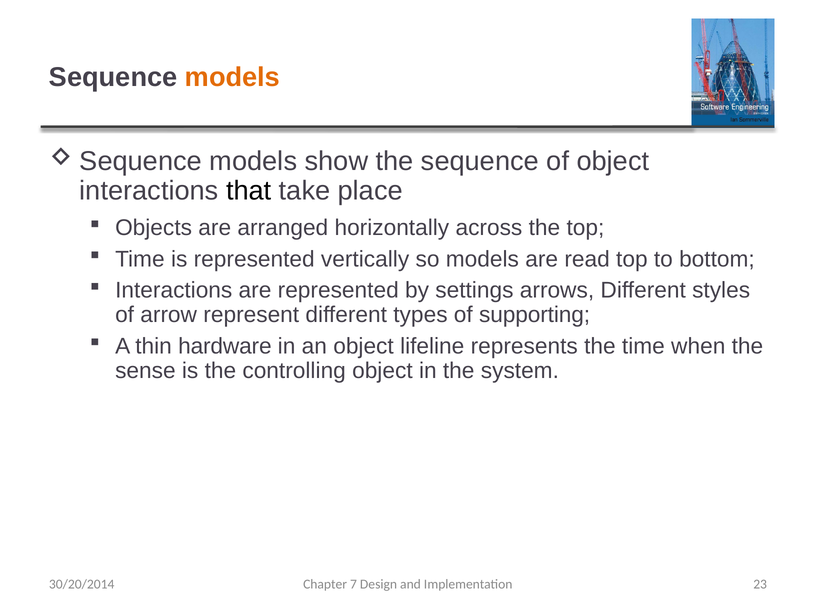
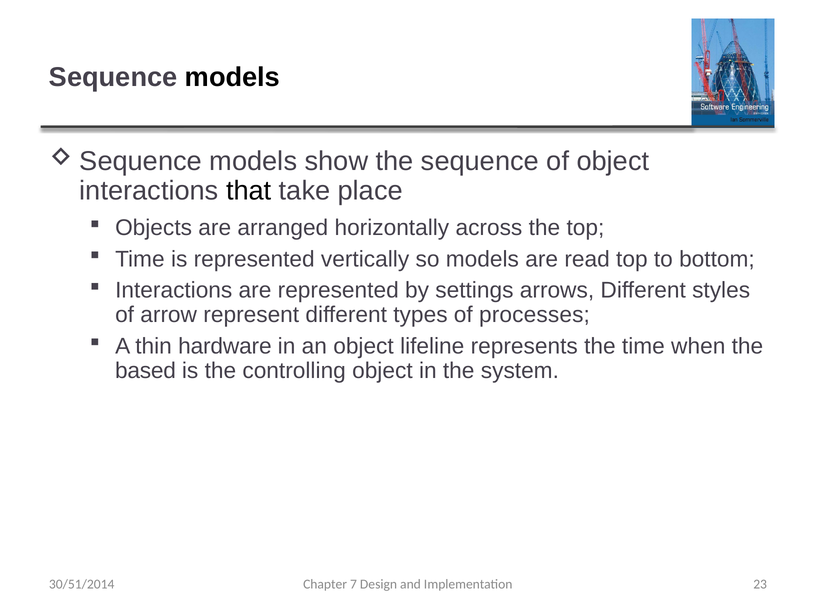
models at (233, 77) colour: orange -> black
supporting: supporting -> processes
sense: sense -> based
30/20/2014: 30/20/2014 -> 30/51/2014
